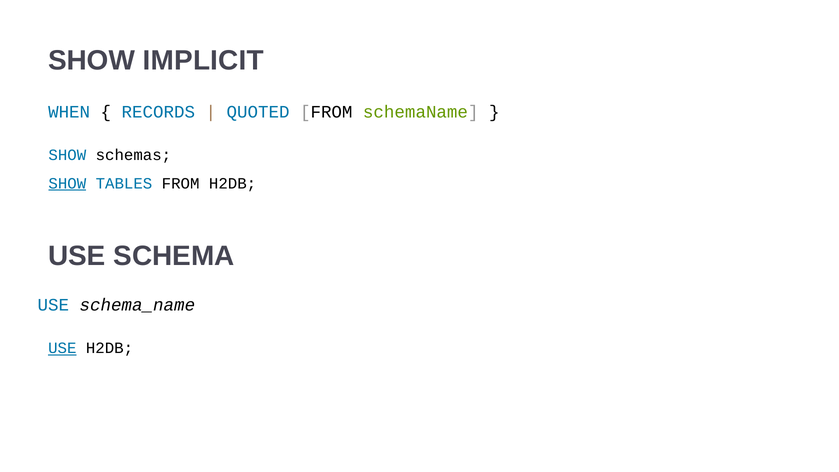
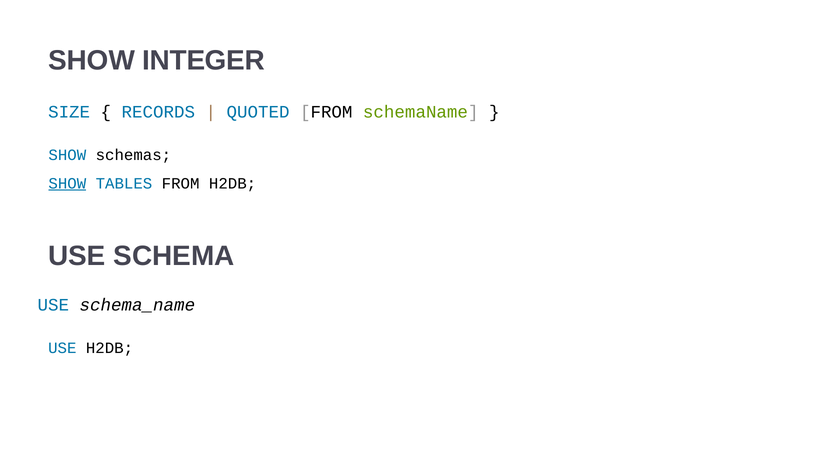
IMPLICIT: IMPLICIT -> INTEGER
WHEN: WHEN -> SIZE
USE at (62, 348) underline: present -> none
